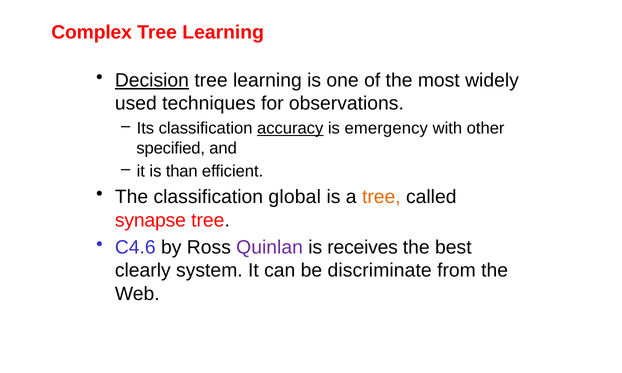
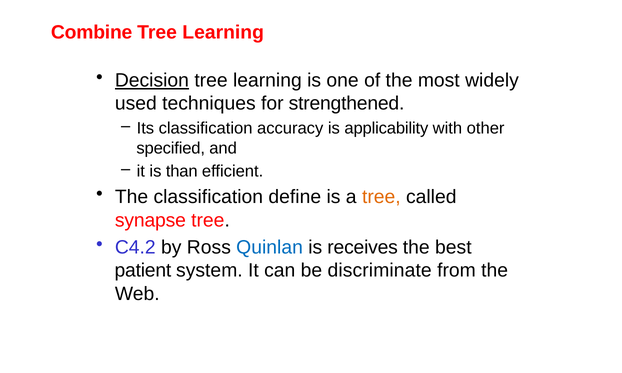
Complex: Complex -> Combine
observations: observations -> strengthened
accuracy underline: present -> none
emergency: emergency -> applicability
global: global -> define
C4.6: C4.6 -> C4.2
Quinlan colour: purple -> blue
clearly: clearly -> patient
